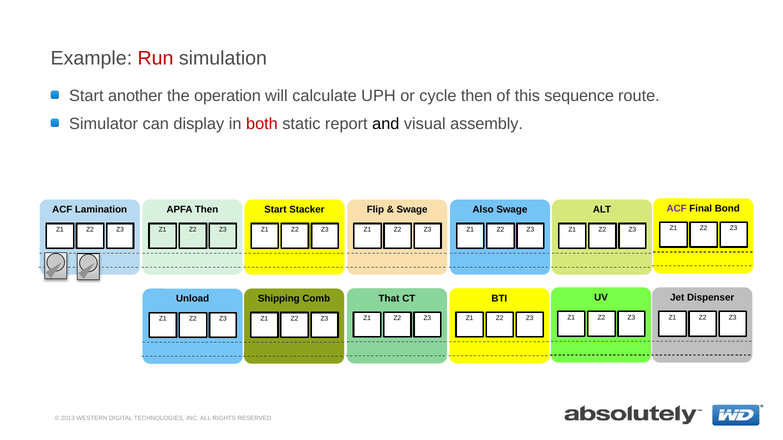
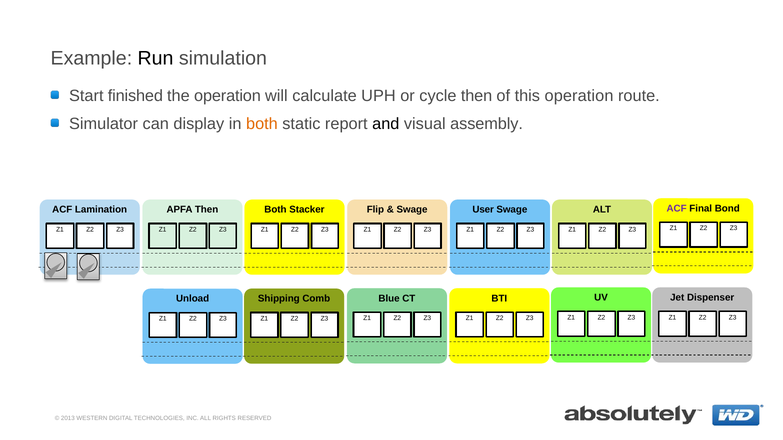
Run colour: red -> black
another: another -> finished
this sequence: sequence -> operation
both at (262, 124) colour: red -> orange
Start at (275, 210): Start -> Both
Also: Also -> User
That: That -> Blue
